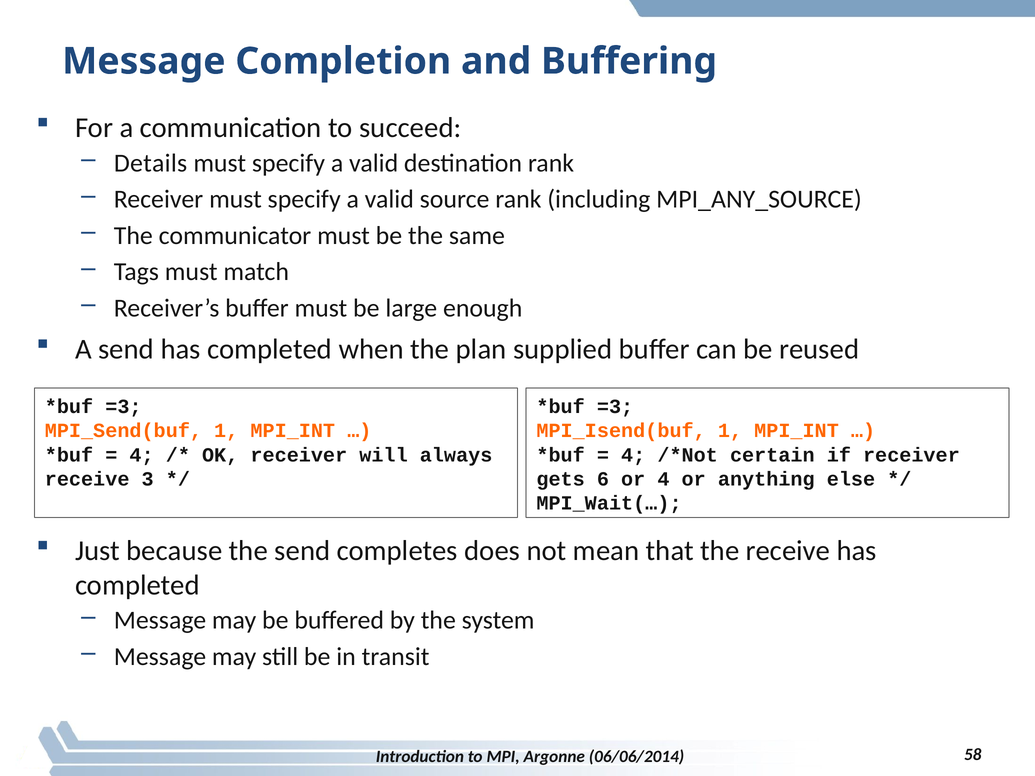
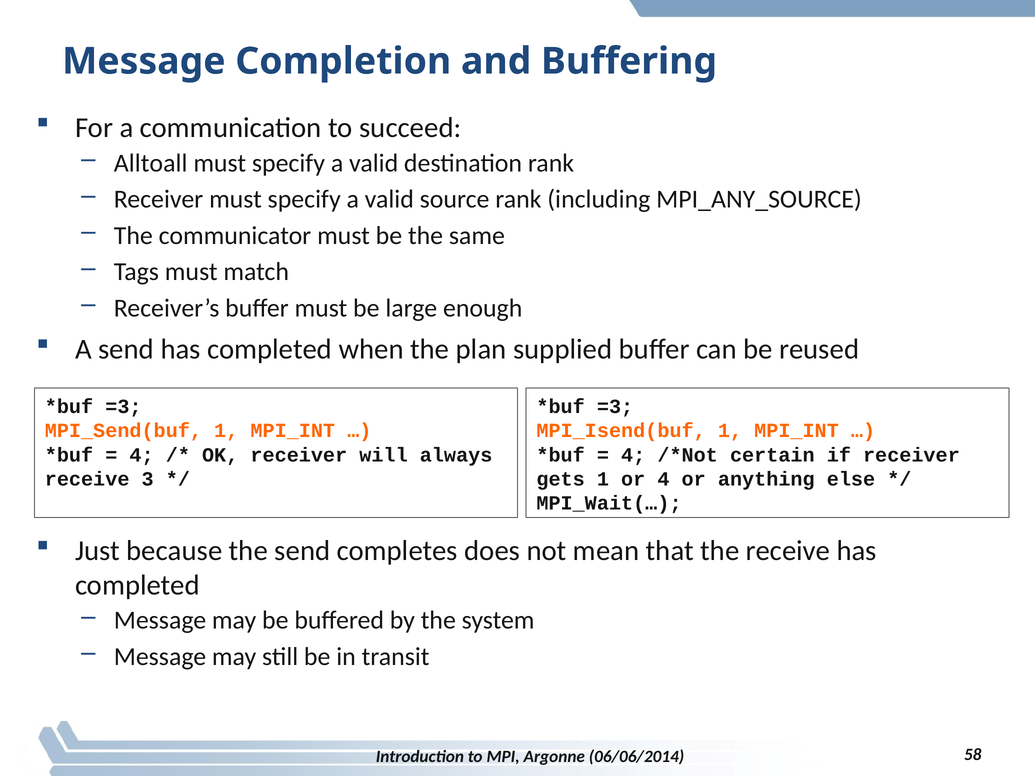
Details: Details -> Alltoall
gets 6: 6 -> 1
